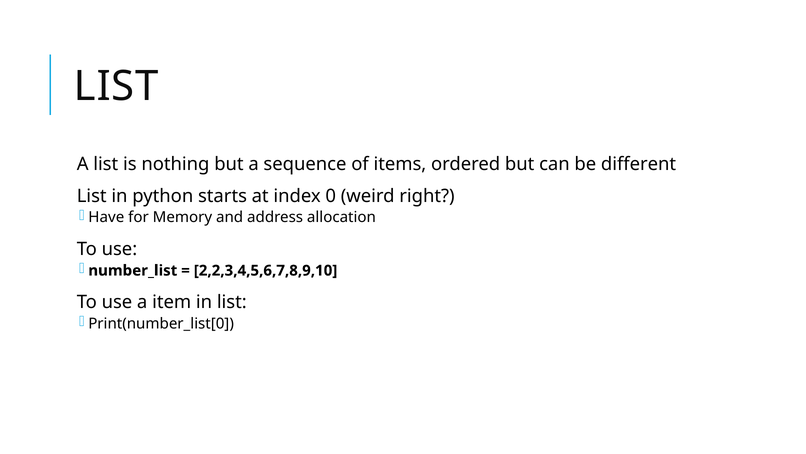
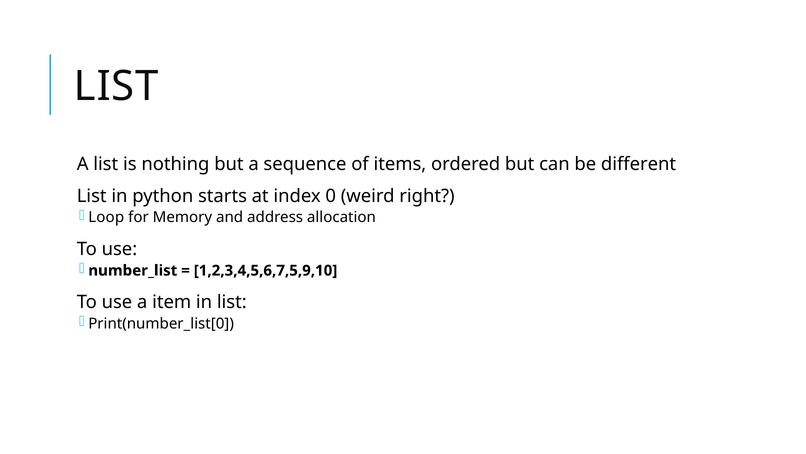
Have: Have -> Loop
2,2,3,4,5,6,7,8,9,10: 2,2,3,4,5,6,7,8,9,10 -> 1,2,3,4,5,6,7,5,9,10
